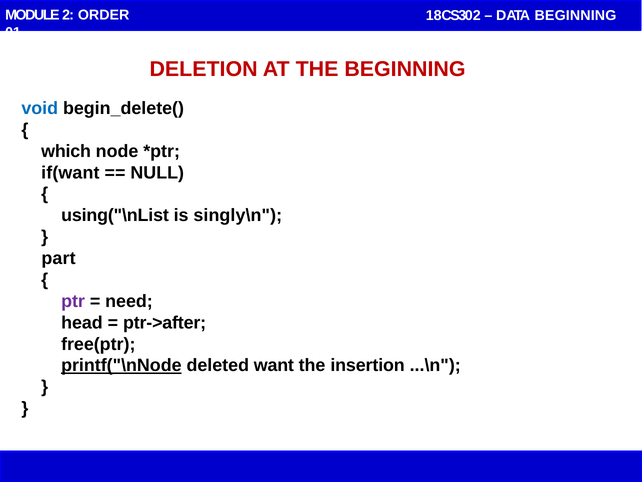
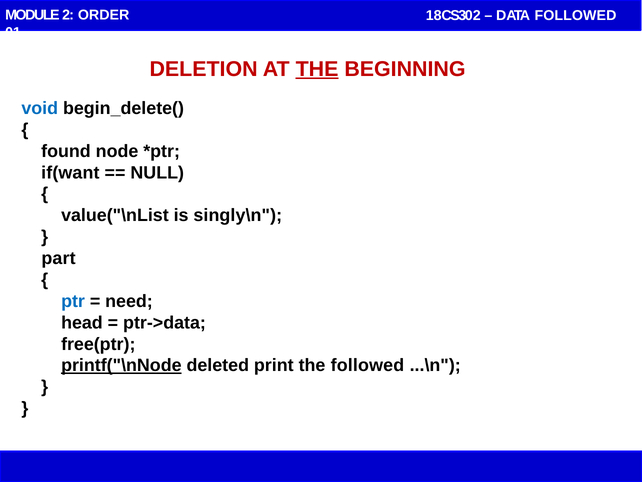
DATA BEGINNING: BEGINNING -> FOLLOWED
THE at (317, 69) underline: none -> present
which: which -> found
using("\nList: using("\nList -> value("\nList
ptr colour: purple -> blue
ptr->after: ptr->after -> ptr->data
want: want -> print
the insertion: insertion -> followed
